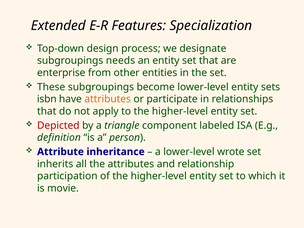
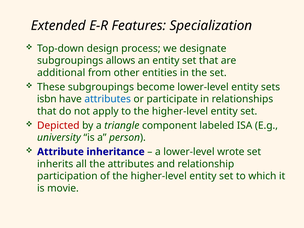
needs: needs -> allows
enterprise: enterprise -> additional
attributes at (108, 99) colour: orange -> blue
definition: definition -> university
